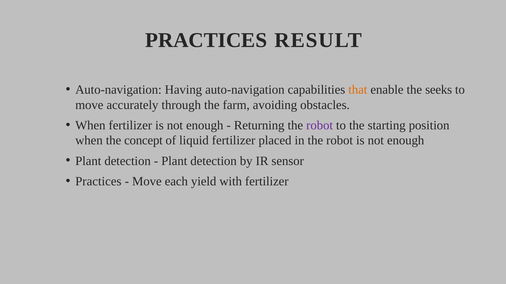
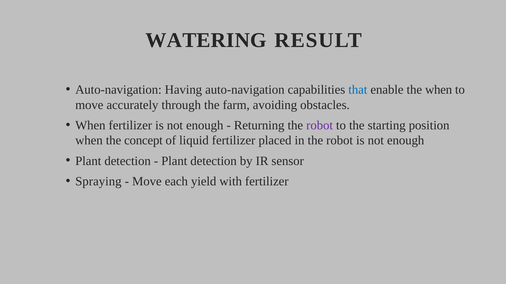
PRACTICES at (206, 40): PRACTICES -> WATERING
that colour: orange -> blue
the seeks: seeks -> when
Practices at (98, 182): Practices -> Spraying
